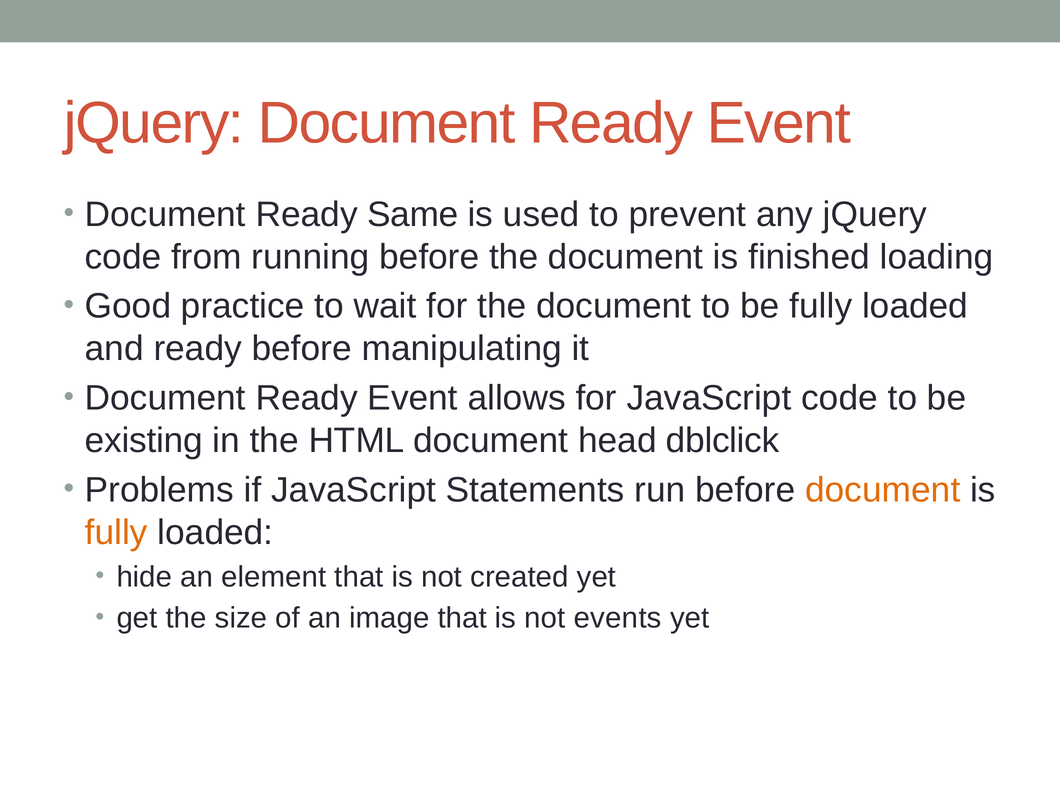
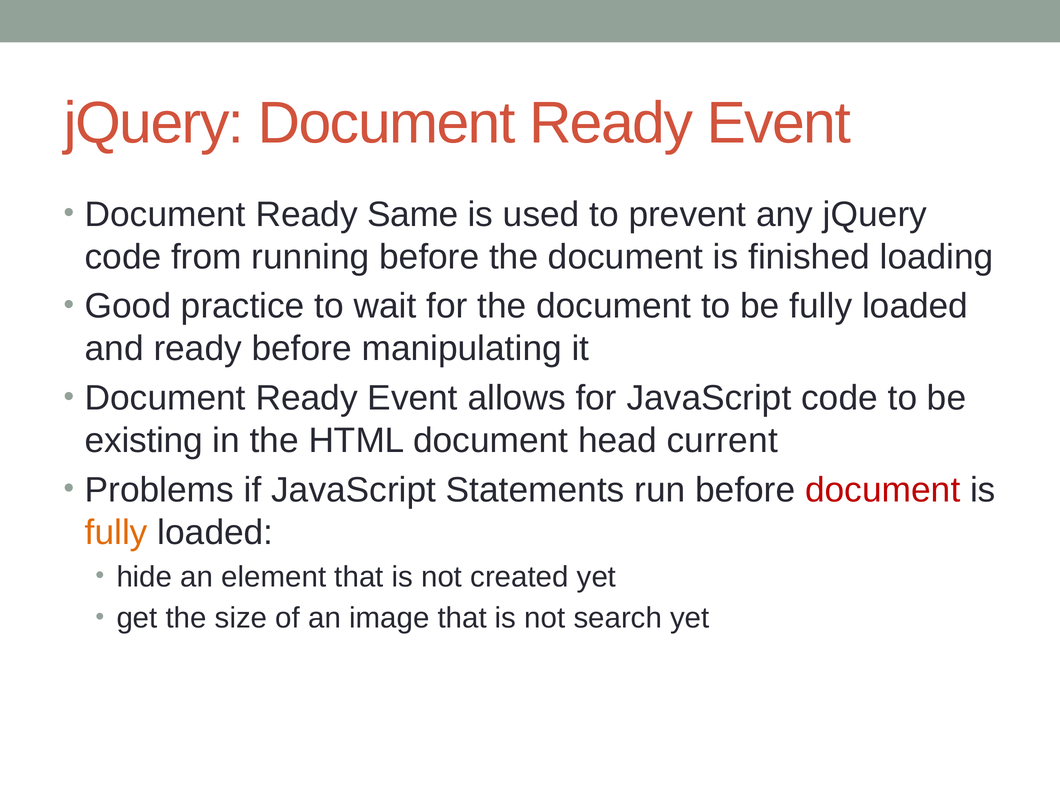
dblclick: dblclick -> current
document at (883, 490) colour: orange -> red
events: events -> search
